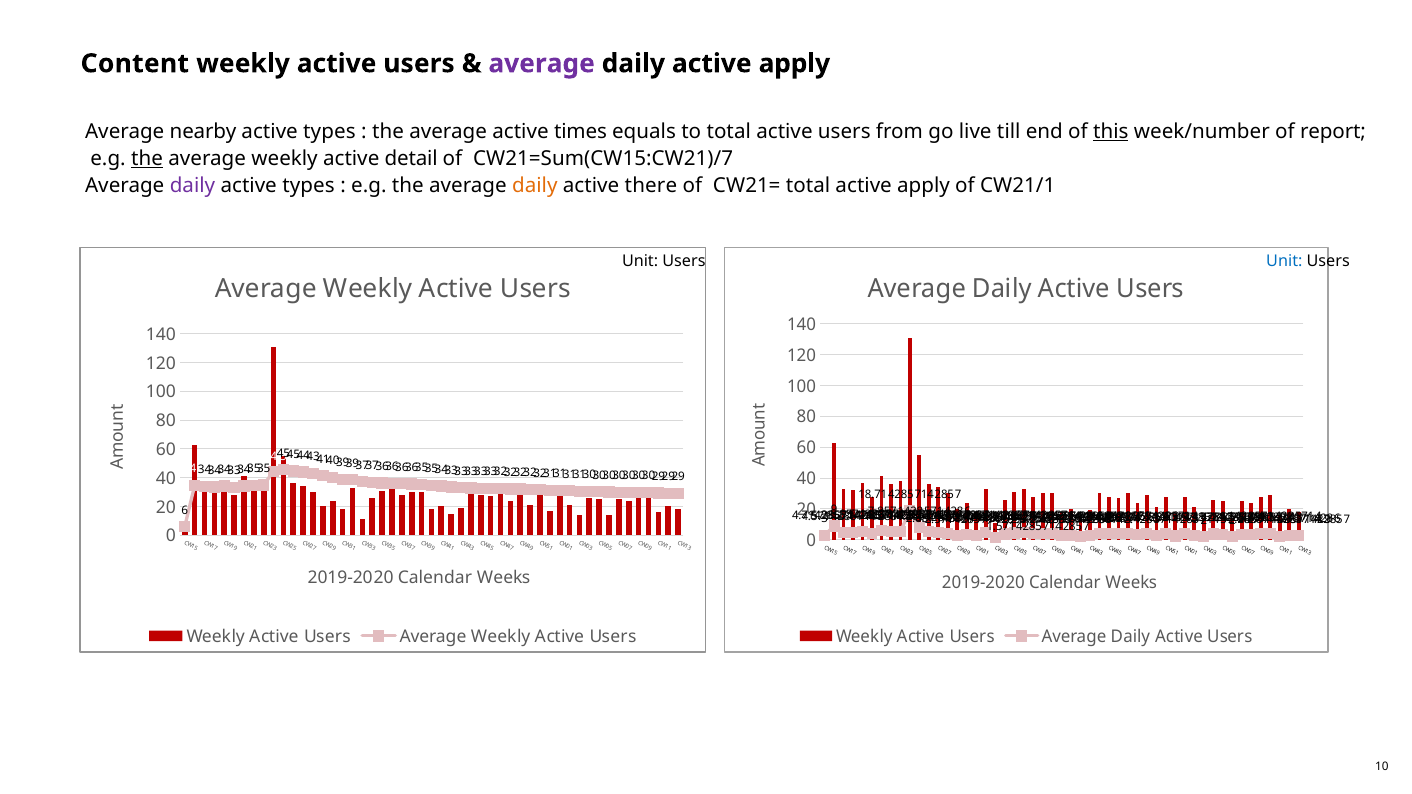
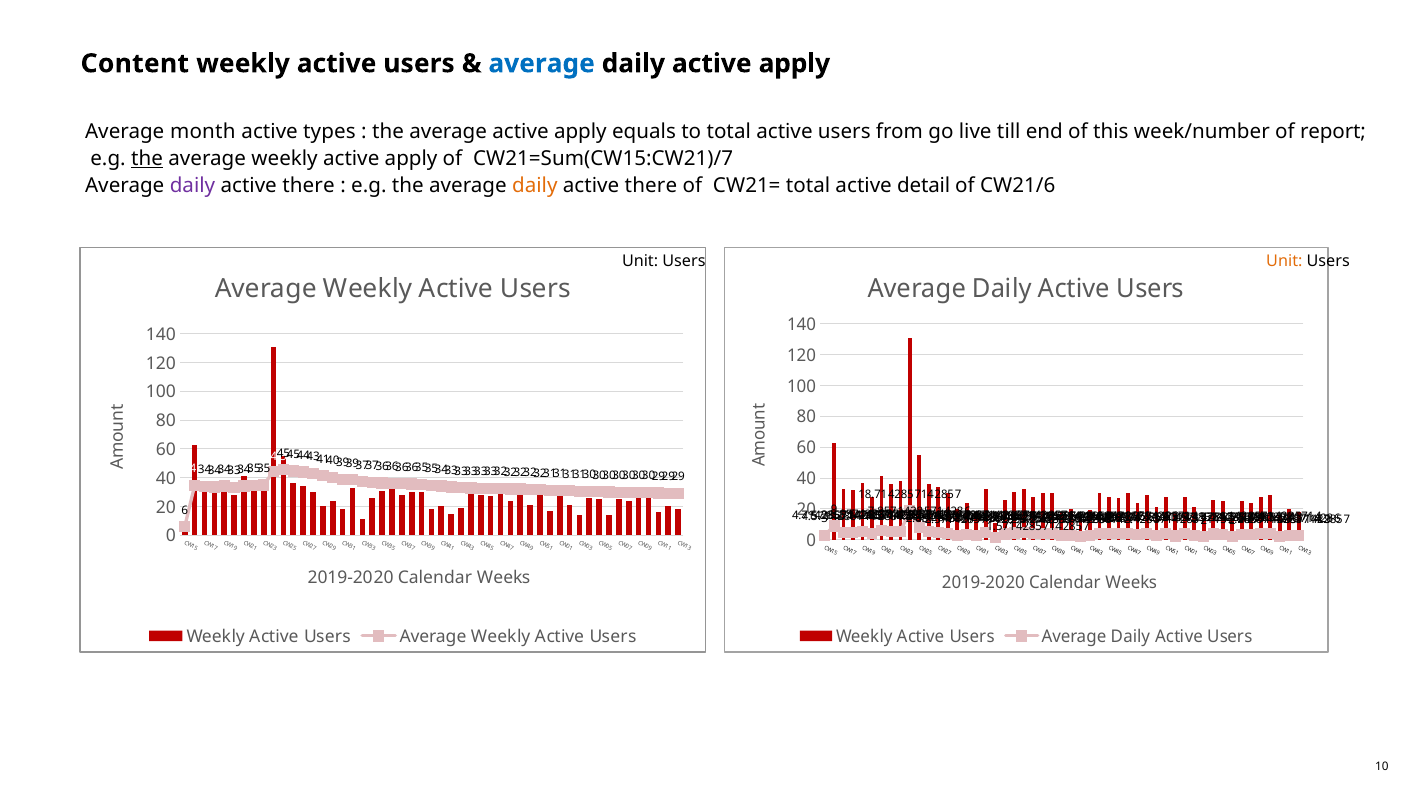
average at (542, 64) colour: purple -> blue
nearby: nearby -> month
average active times: times -> apply
this underline: present -> none
weekly active detail: detail -> apply
types at (309, 186): types -> there
total active apply: apply -> detail
CW21/1: CW21/1 -> CW21/6
Unit at (1284, 262) colour: blue -> orange
